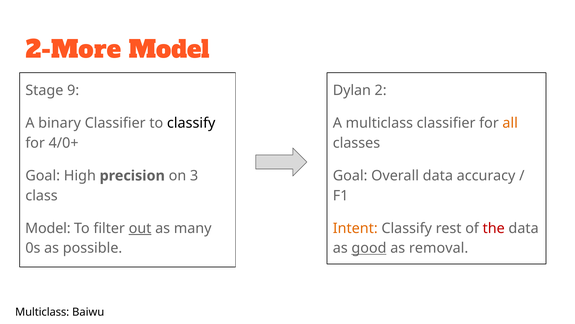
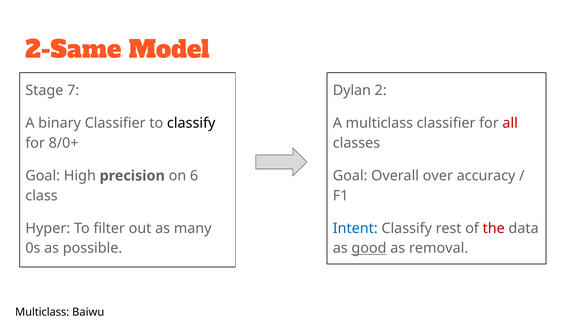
2-More: 2-More -> 2-Same
9: 9 -> 7
all colour: orange -> red
4/0+: 4/0+ -> 8/0+
3: 3 -> 6
Overall data: data -> over
Model at (48, 228): Model -> Hyper
out underline: present -> none
Intent colour: orange -> blue
